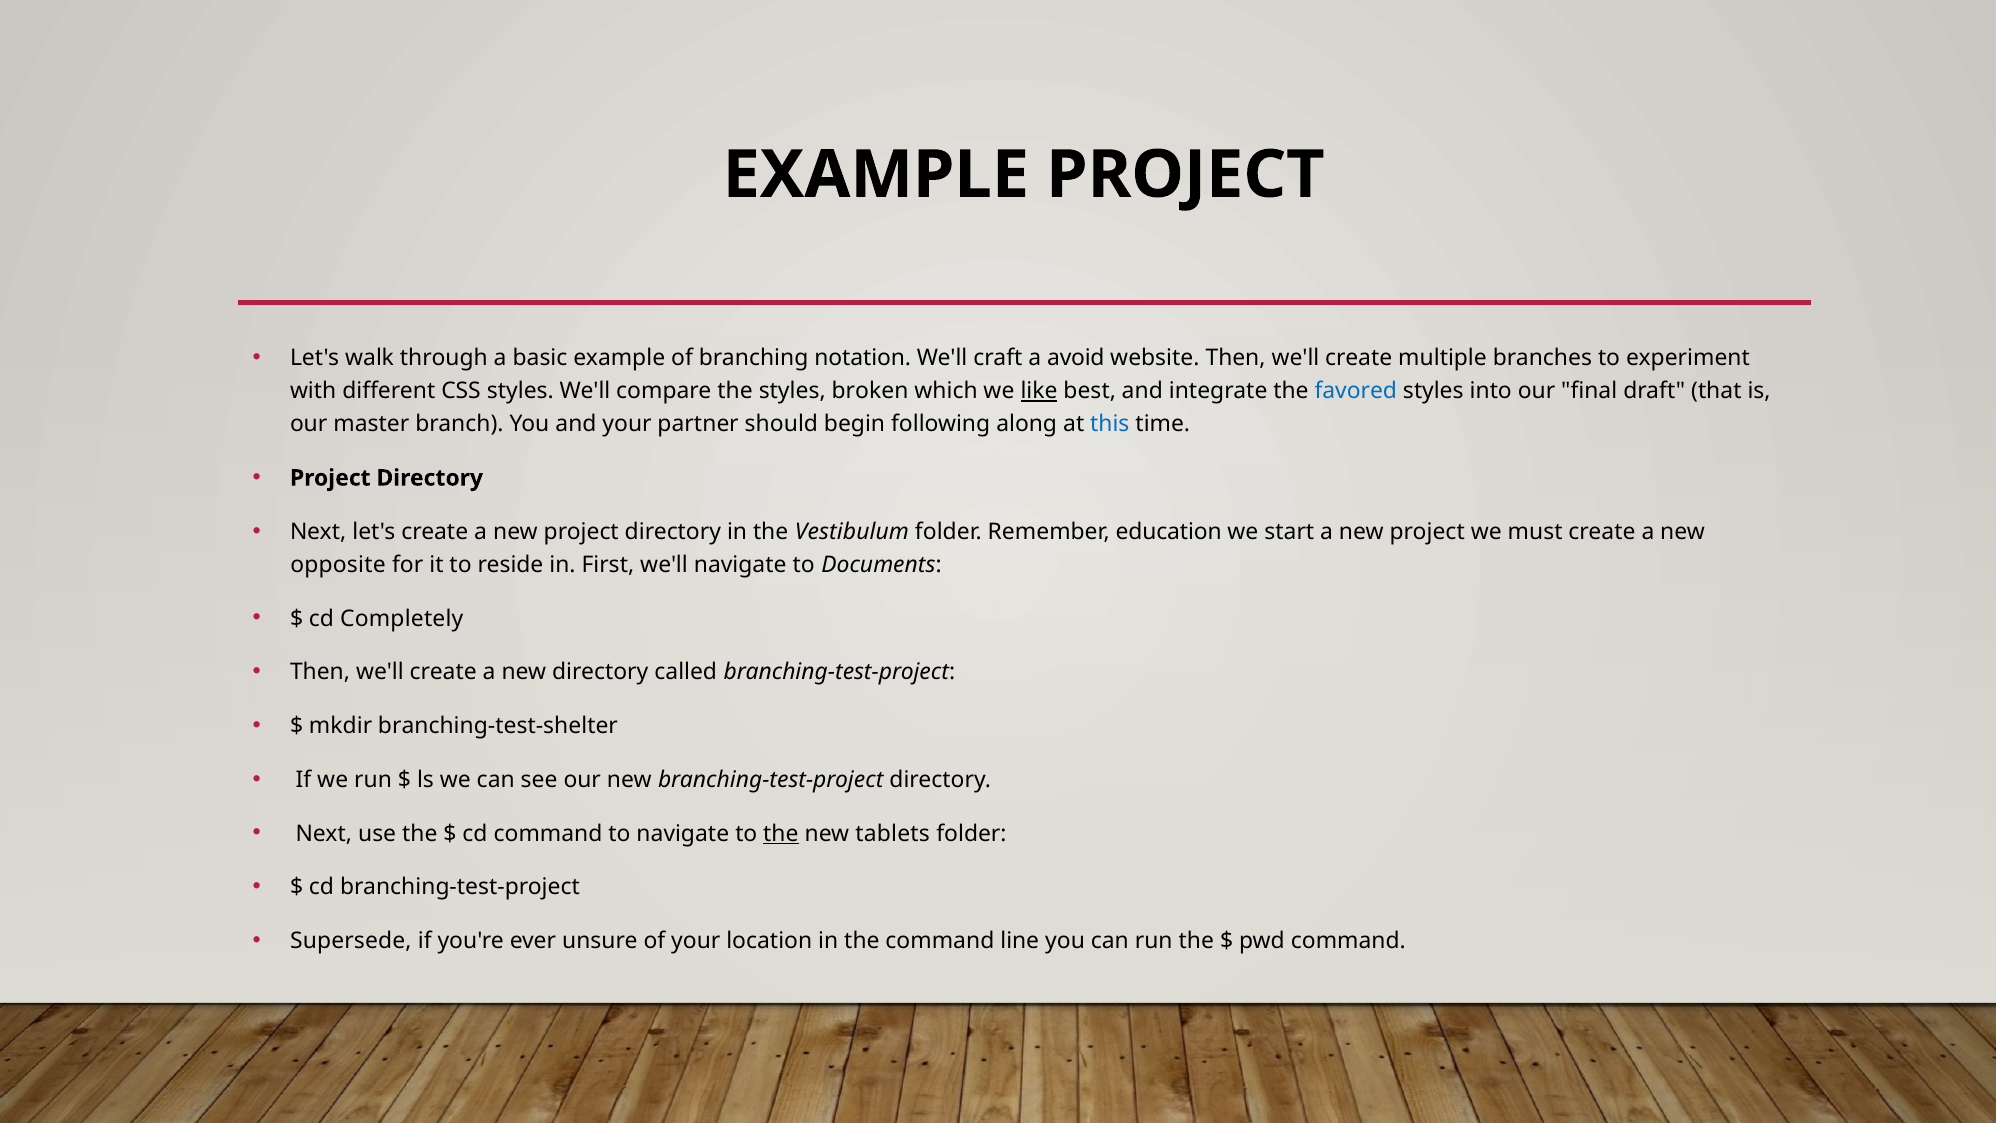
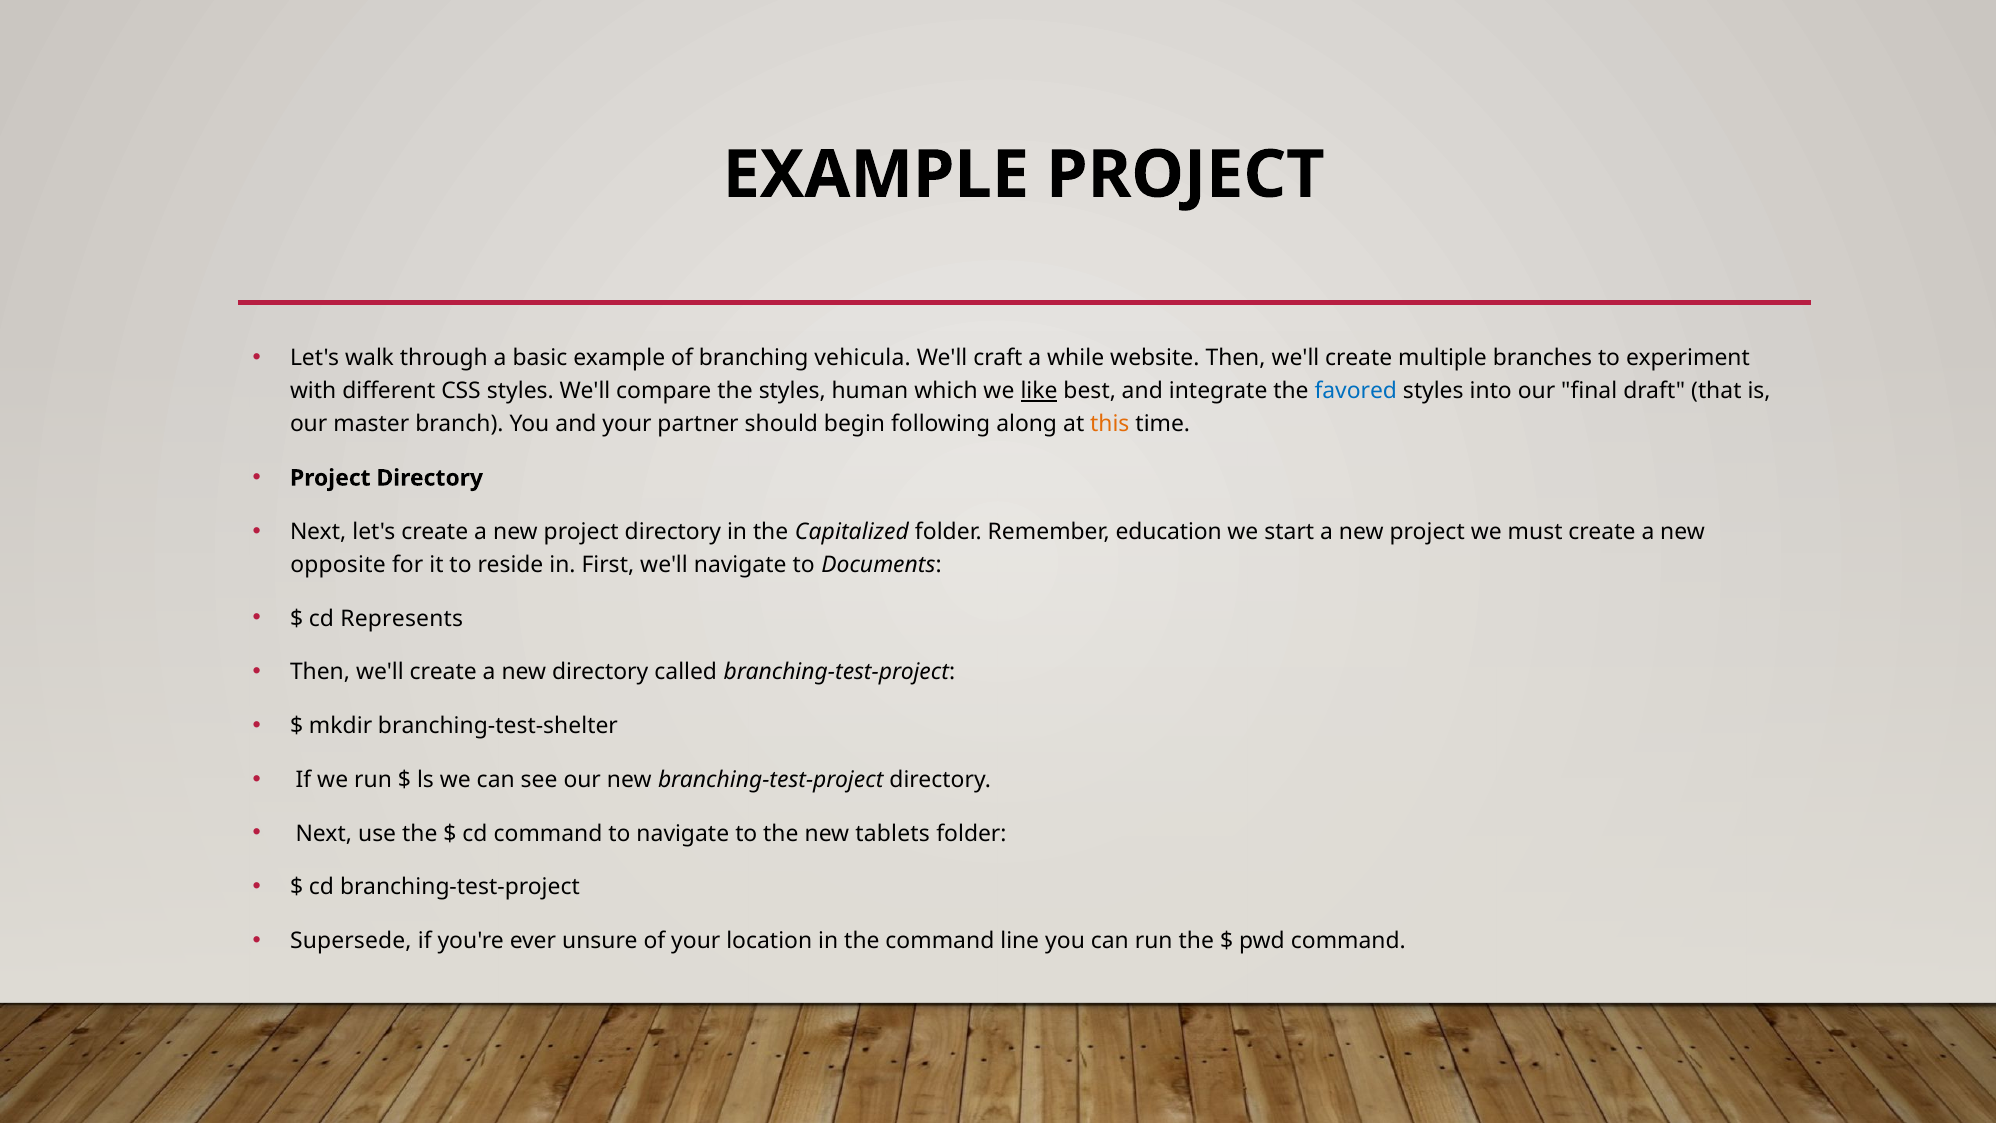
notation: notation -> vehicula
avoid: avoid -> while
broken: broken -> human
this colour: blue -> orange
Vestibulum: Vestibulum -> Capitalized
Completely: Completely -> Represents
the at (781, 833) underline: present -> none
